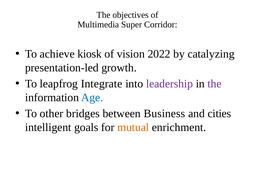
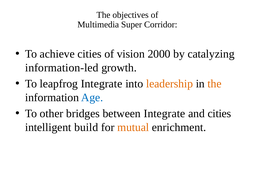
achieve kiosk: kiosk -> cities
2022: 2022 -> 2000
presentation-led: presentation-led -> information-led
leadership colour: purple -> orange
the at (215, 84) colour: purple -> orange
between Business: Business -> Integrate
goals: goals -> build
